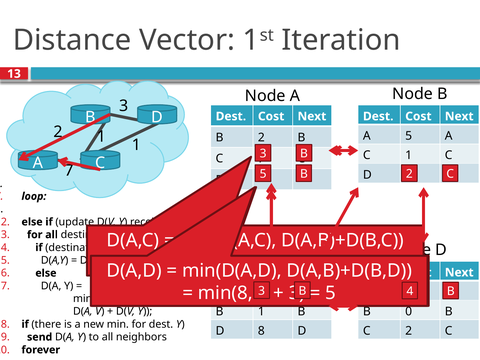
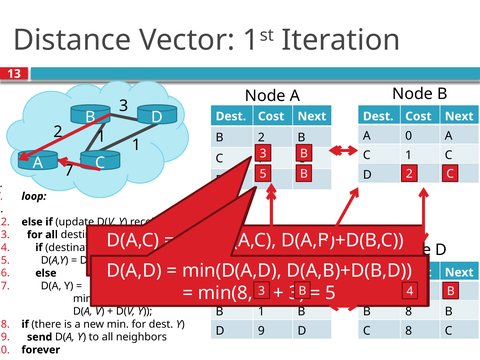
A 5: 5 -> 0
B 0: 0 -> 8
D 8: 8 -> 9
C 2: 2 -> 8
